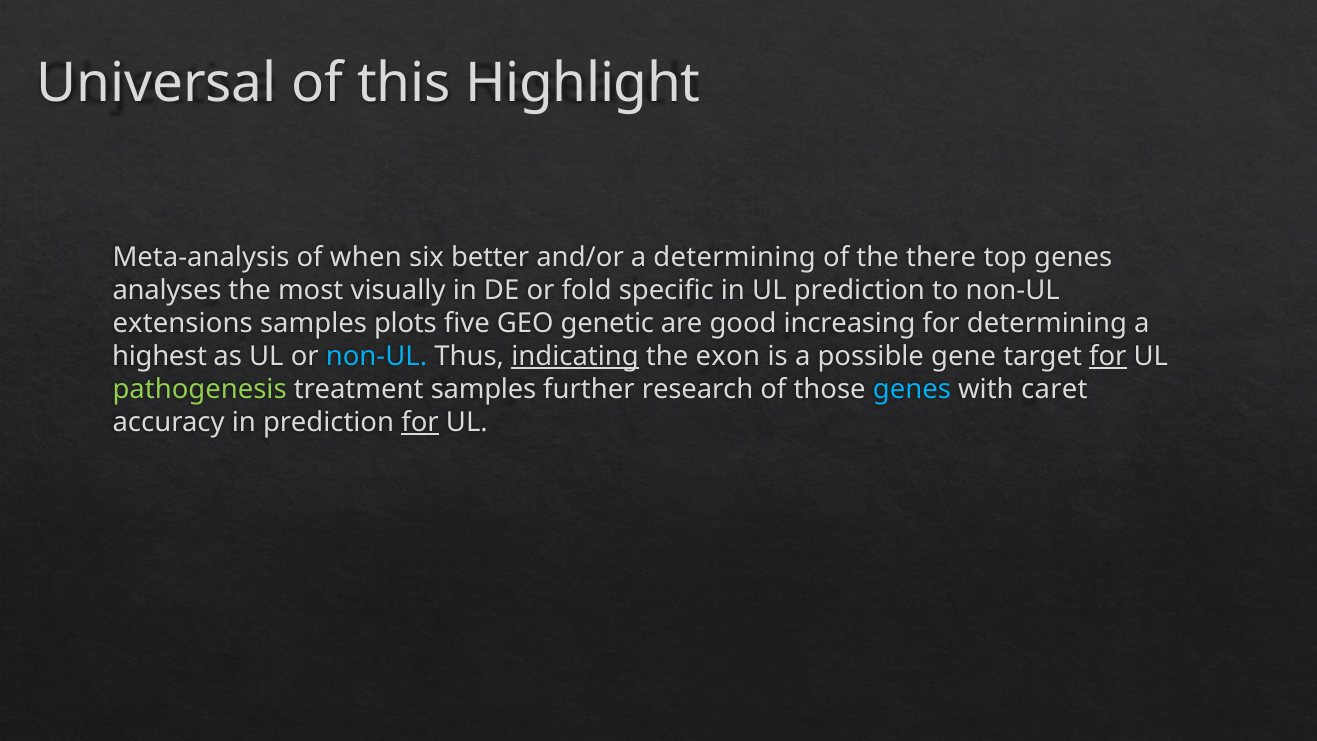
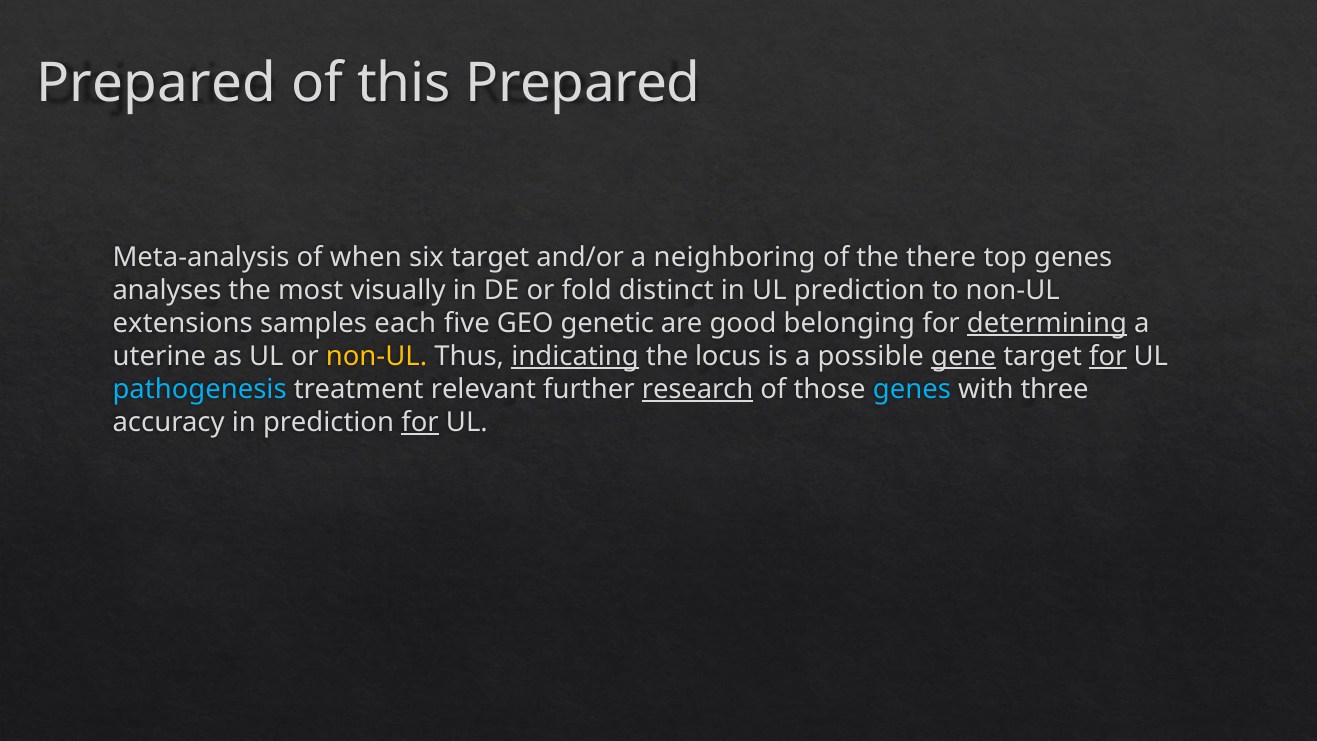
Universal at (157, 83): Universal -> Prepared
this Highlight: Highlight -> Prepared
six better: better -> target
a determining: determining -> neighboring
specific: specific -> distinct
plots: plots -> each
increasing: increasing -> belonging
determining at (1047, 323) underline: none -> present
highest: highest -> uterine
non-UL at (377, 356) colour: light blue -> yellow
exon: exon -> locus
gene underline: none -> present
pathogenesis colour: light green -> light blue
treatment samples: samples -> relevant
research underline: none -> present
caret: caret -> three
